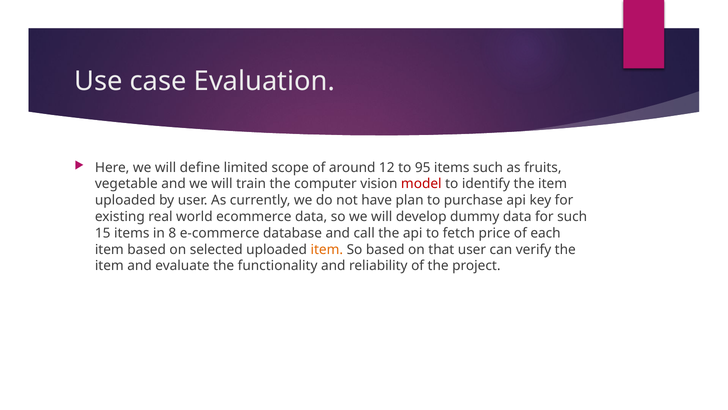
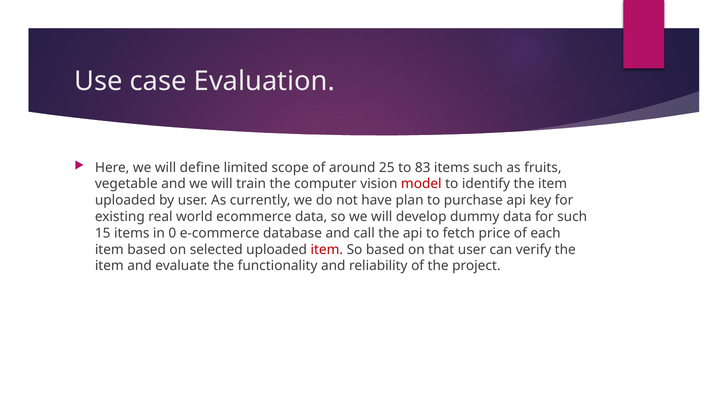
12: 12 -> 25
95: 95 -> 83
8: 8 -> 0
item at (327, 249) colour: orange -> red
